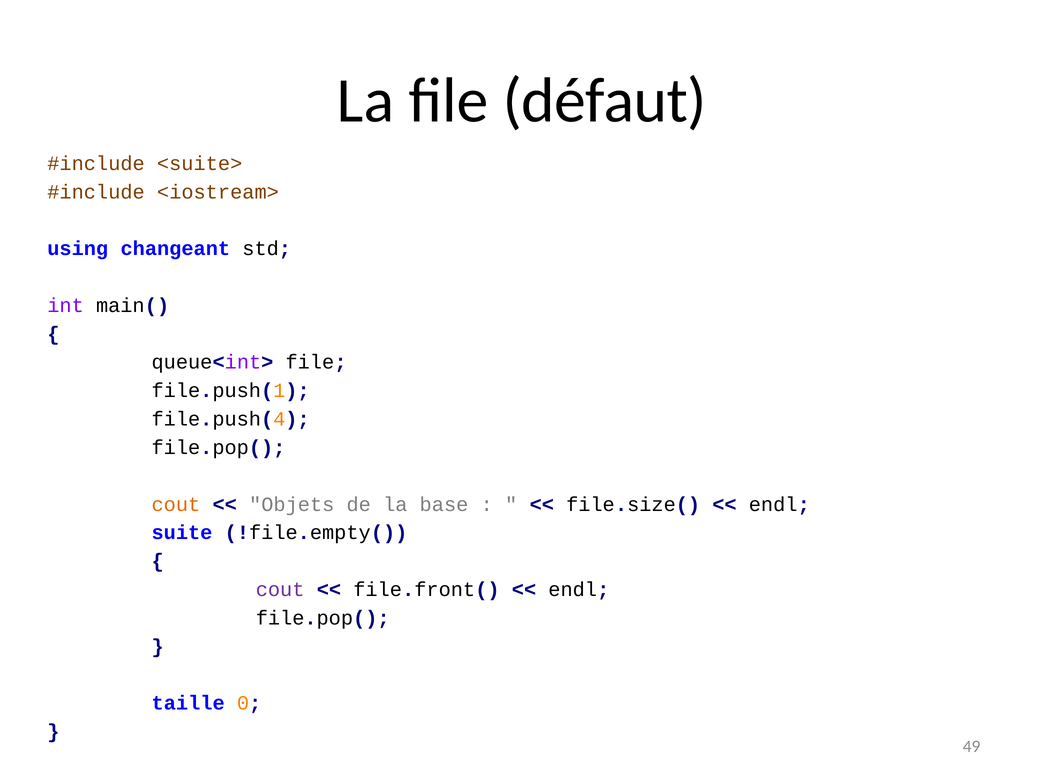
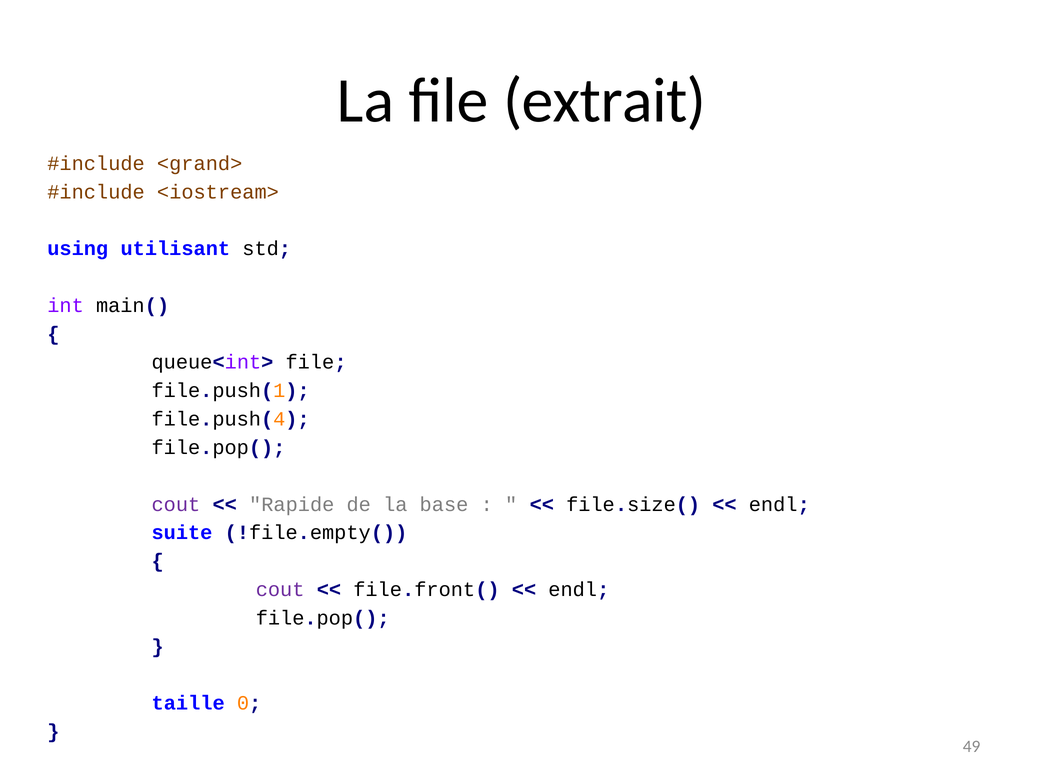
défaut: défaut -> extrait
<suite>: <suite> -> <grand>
changeant: changeant -> utilisant
cout at (176, 504) colour: orange -> purple
Objets: Objets -> Rapide
